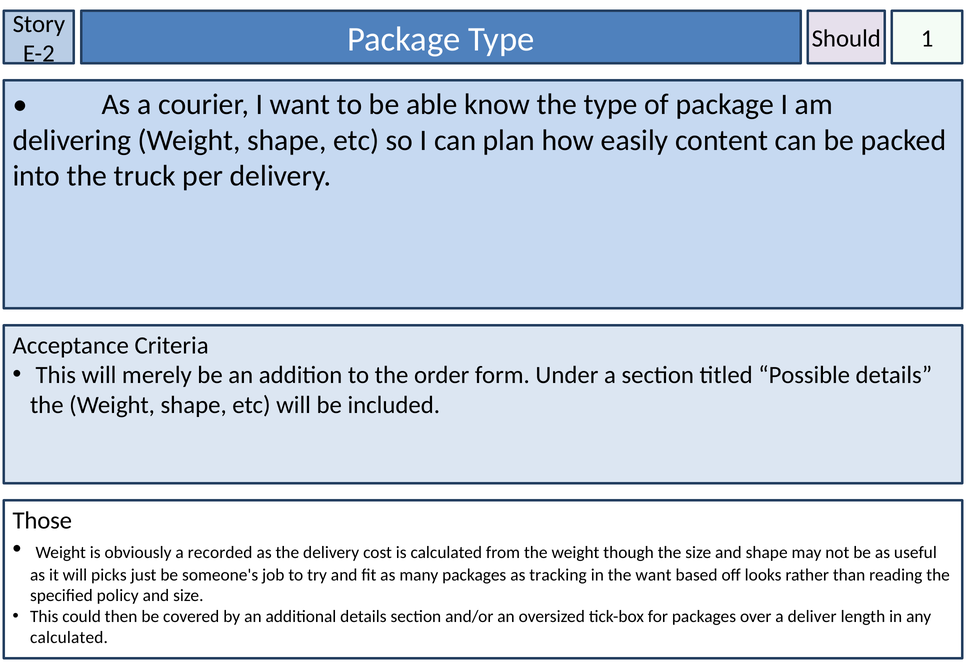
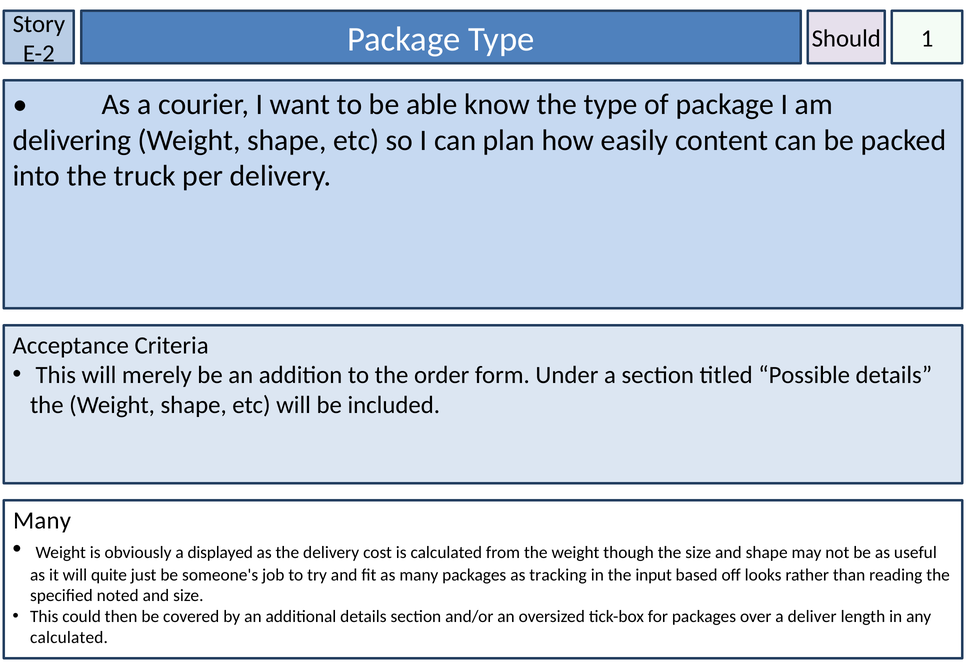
Those at (42, 520): Those -> Many
recorded: recorded -> displayed
picks: picks -> quite
the want: want -> input
policy: policy -> noted
